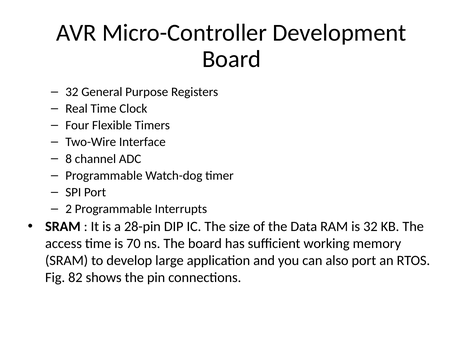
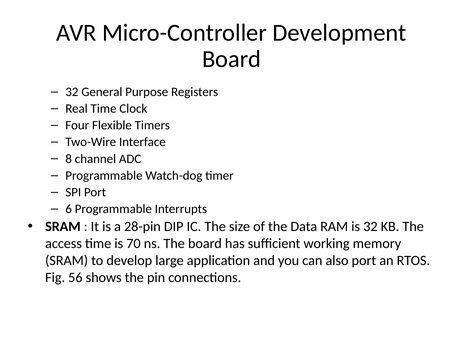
2: 2 -> 6
82: 82 -> 56
